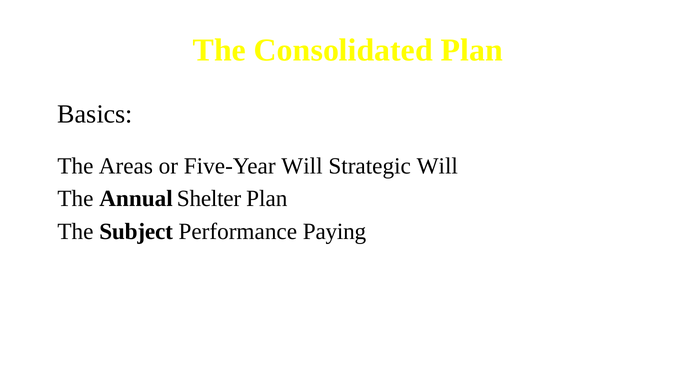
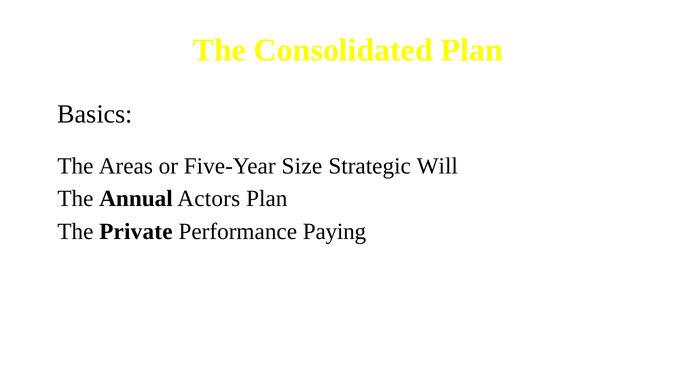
Five-Year Will: Will -> Size
Shelter: Shelter -> Actors
Subject: Subject -> Private
